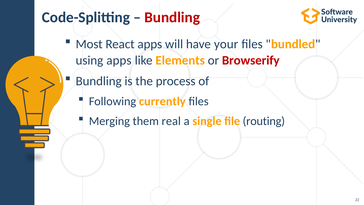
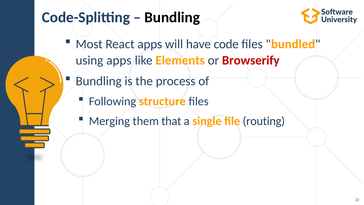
Bundling at (172, 17) colour: red -> black
your: your -> code
currently: currently -> structure
real: real -> that
